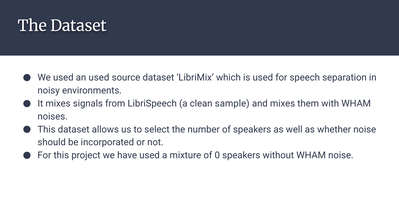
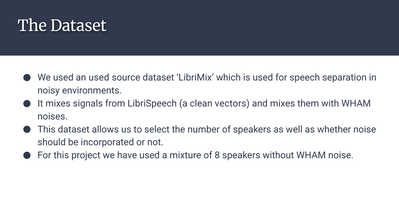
sample: sample -> vectors
0: 0 -> 8
